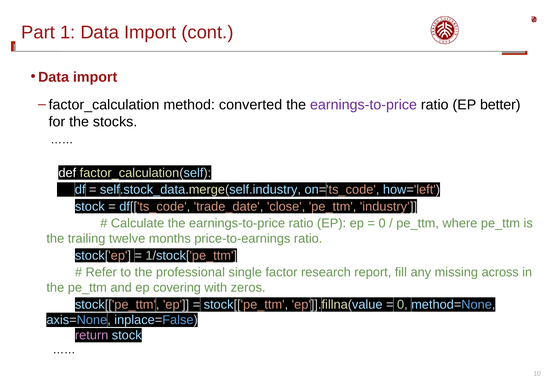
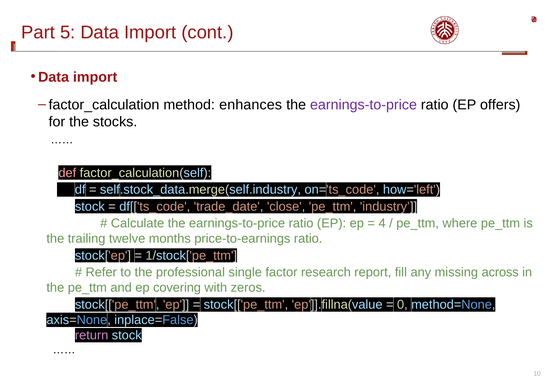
1: 1 -> 5
converted: converted -> enhances
better: better -> offers
def colour: white -> pink
0 at (382, 224): 0 -> 4
